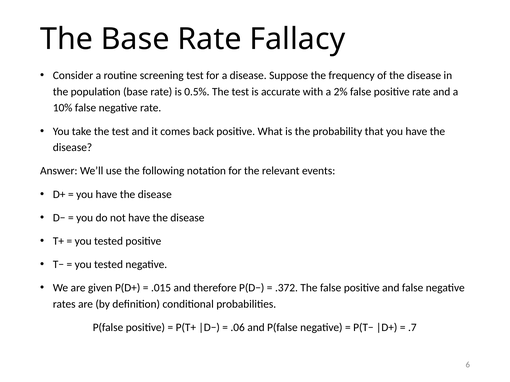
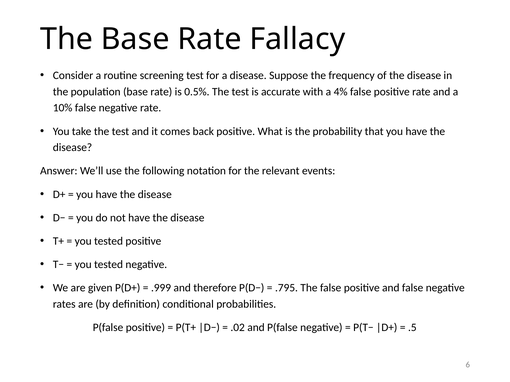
2%: 2% -> 4%
.015: .015 -> .999
.372: .372 -> .795
.06: .06 -> .02
.7: .7 -> .5
